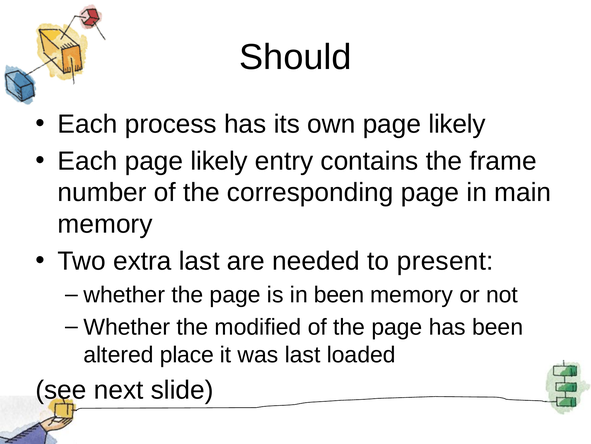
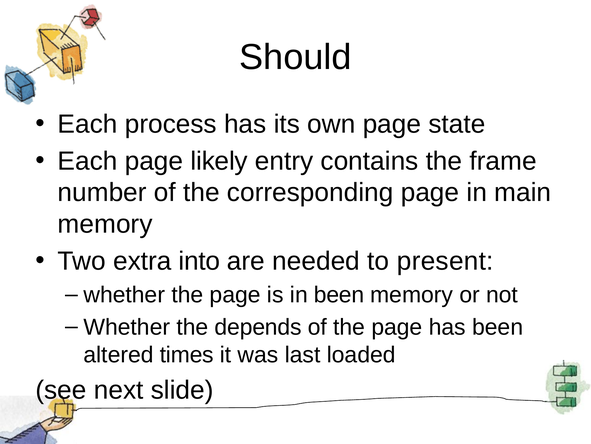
own page likely: likely -> state
extra last: last -> into
modified: modified -> depends
place: place -> times
